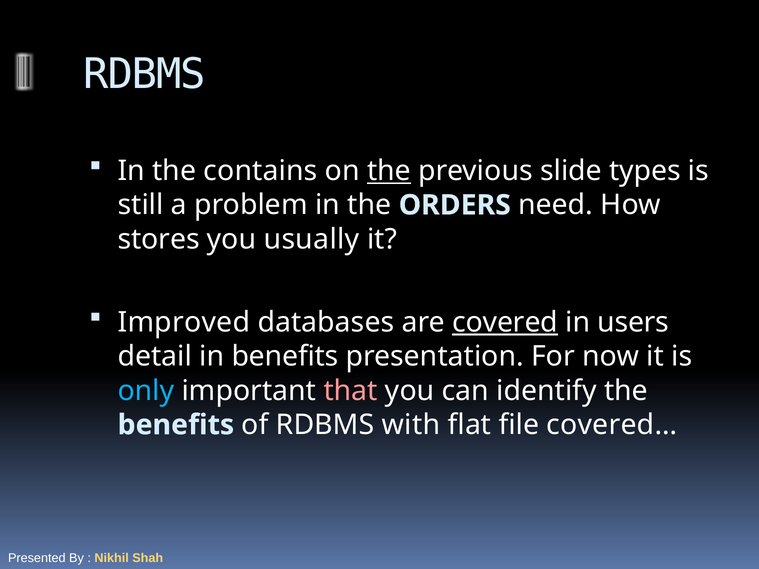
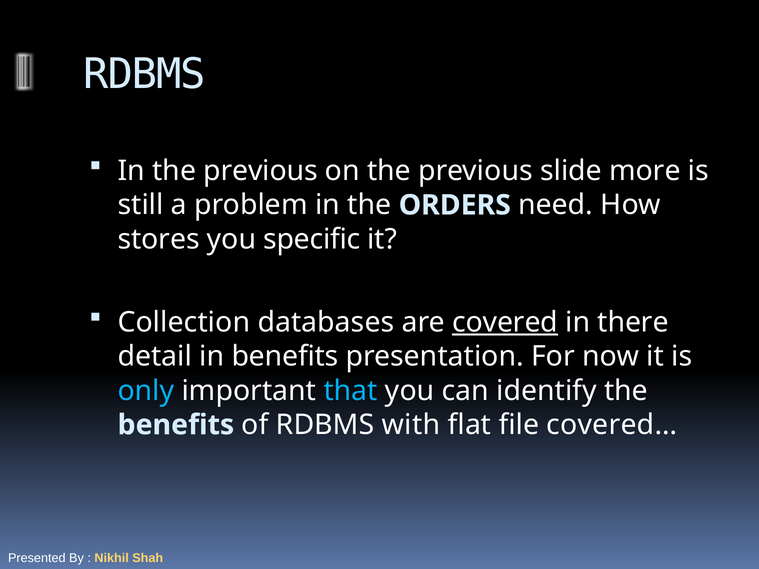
In the contains: contains -> previous
the at (389, 171) underline: present -> none
types: types -> more
usually: usually -> specific
Improved: Improved -> Collection
users: users -> there
that colour: pink -> light blue
